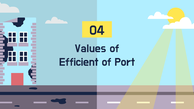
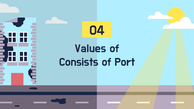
Efficient: Efficient -> Consists
